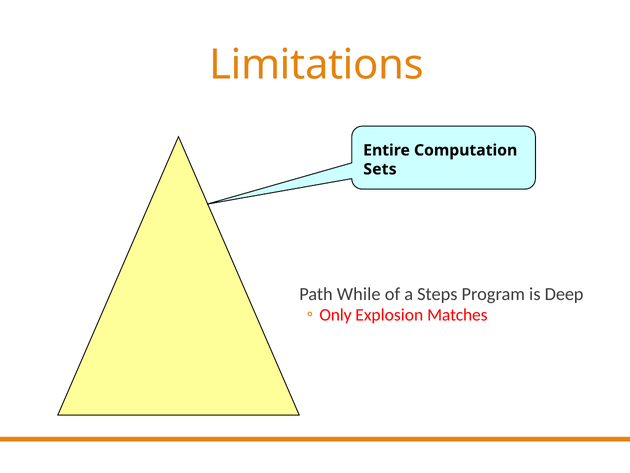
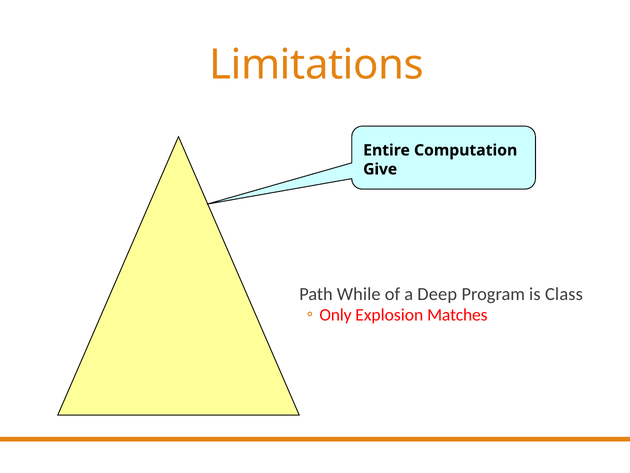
Sets: Sets -> Give
Steps: Steps -> Deep
Deep: Deep -> Class
